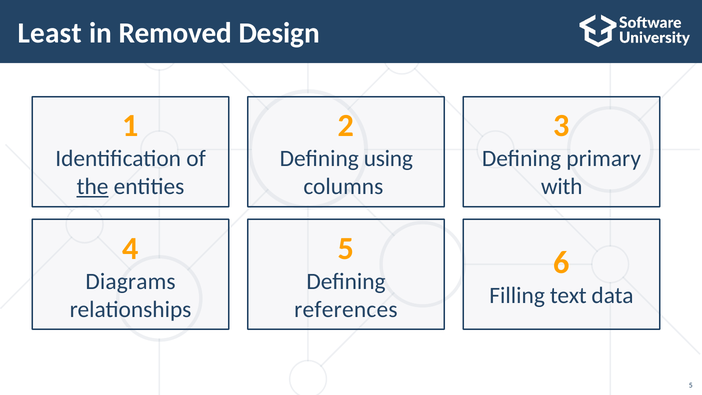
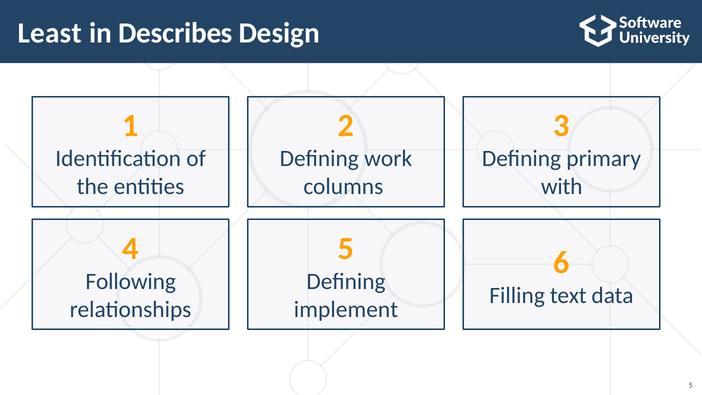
Removed: Removed -> Describes
using: using -> work
the underline: present -> none
Diagrams: Diagrams -> Following
references: references -> implement
